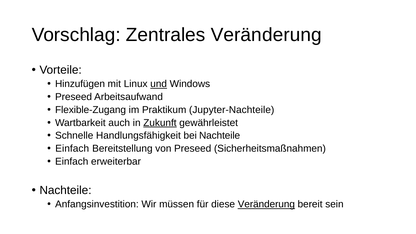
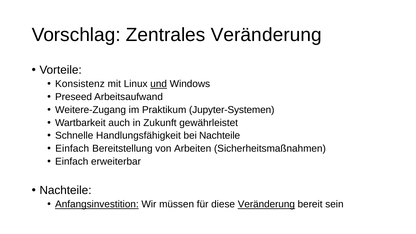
Hinzufügen: Hinzufügen -> Konsistenz
Flexible-Zugang: Flexible-Zugang -> Weitere-Zugang
Jupyter-Nachteile: Jupyter-Nachteile -> Jupyter-Systemen
Zukunft underline: present -> none
von Preseed: Preseed -> Arbeiten
Anfangsinvestition underline: none -> present
